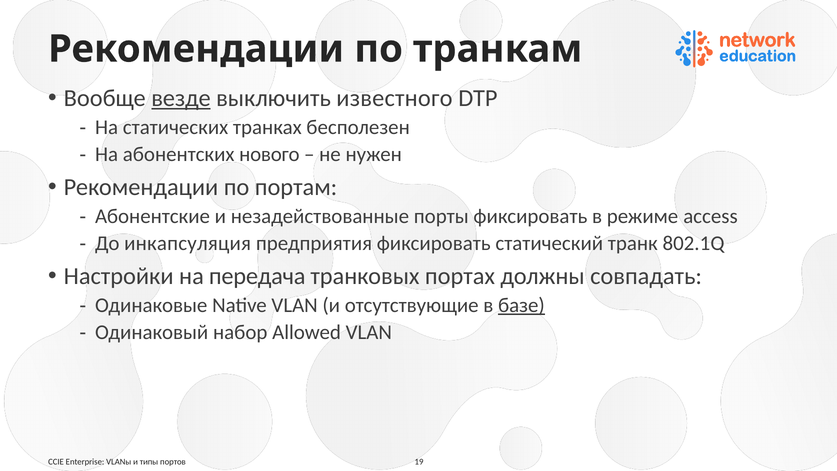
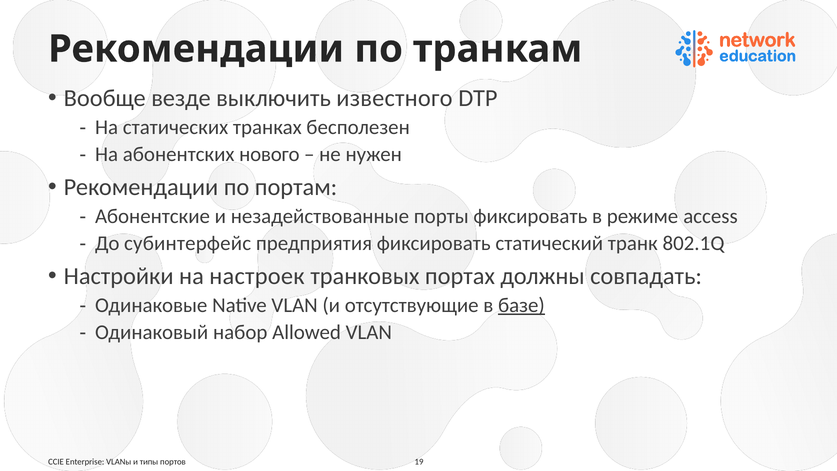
везде underline: present -> none
инкапсуляция: инкапсуляция -> субинтерфейс
передача: передача -> настроек
